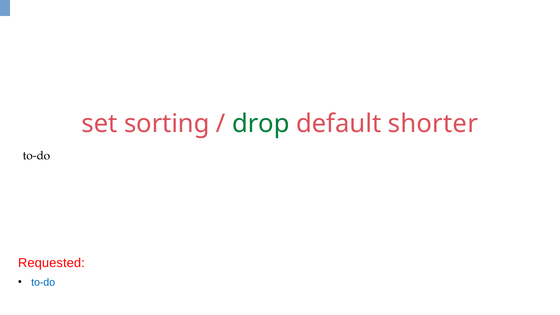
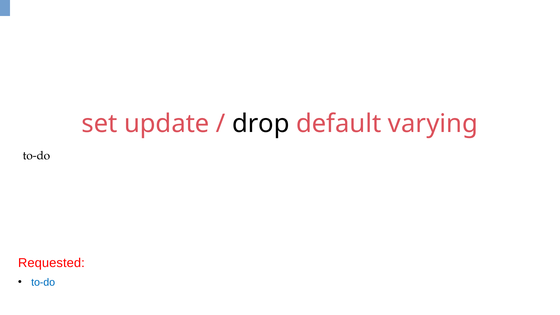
sorting: sorting -> update
drop colour: green -> black
shorter: shorter -> varying
